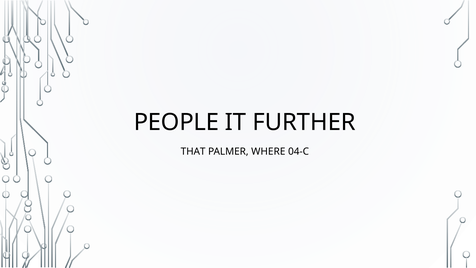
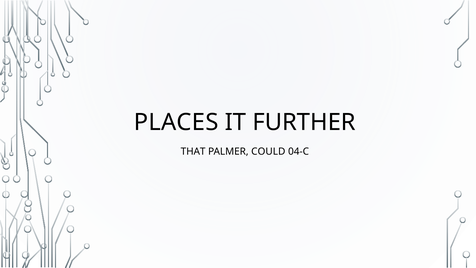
PEOPLE: PEOPLE -> PLACES
WHERE: WHERE -> COULD
